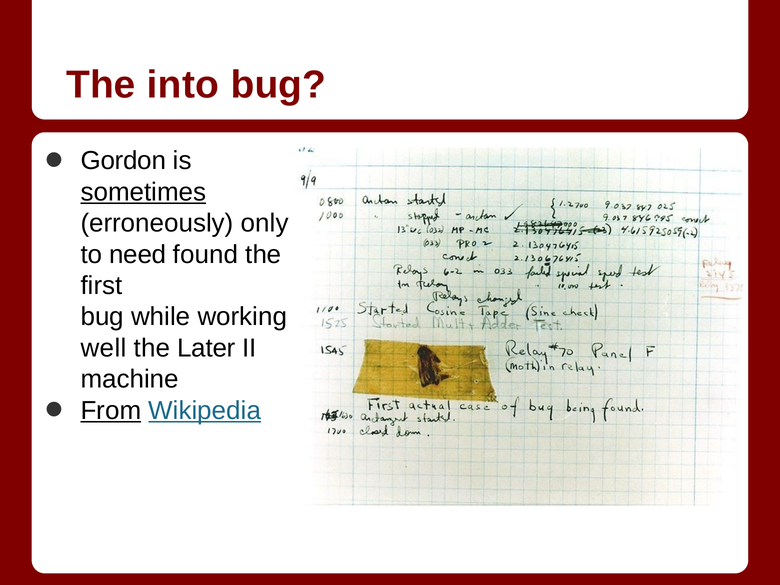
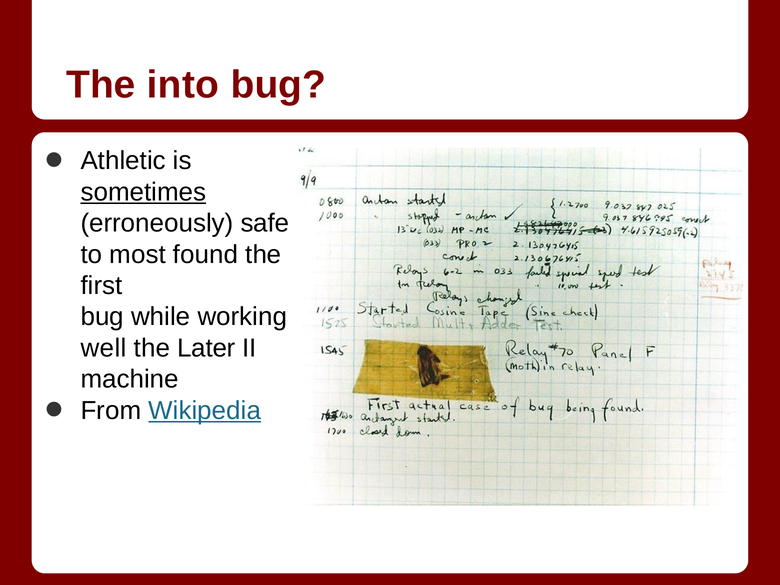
Gordon: Gordon -> Athletic
only: only -> safe
need: need -> most
From underline: present -> none
